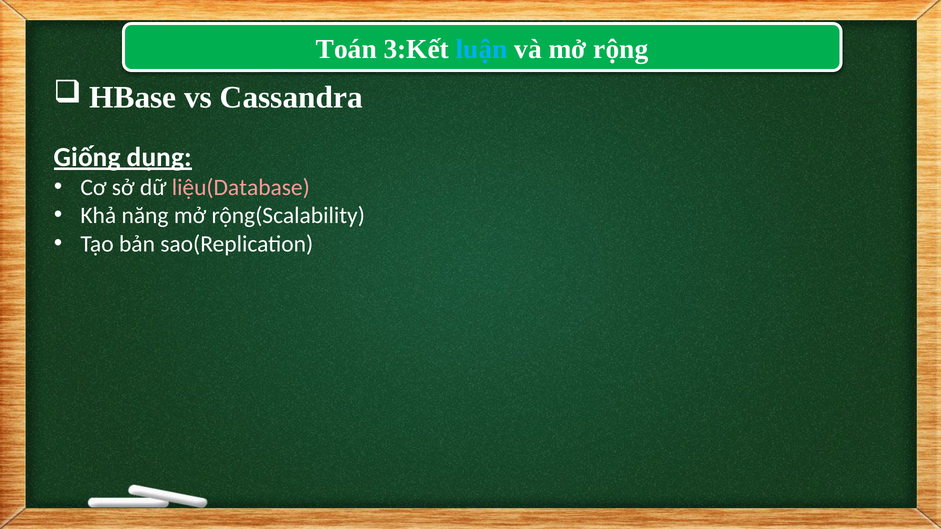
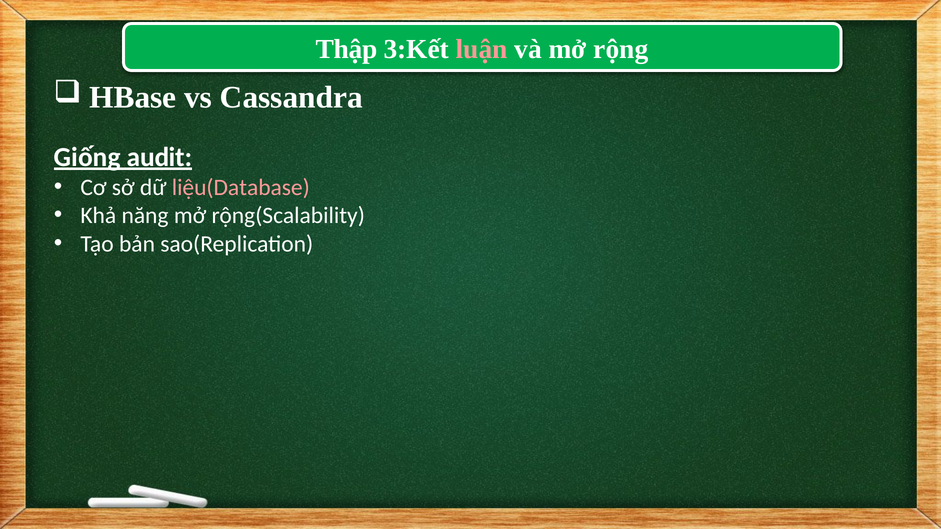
Toán: Toán -> Thập
luận colour: light blue -> pink
dụng: dụng -> audit
